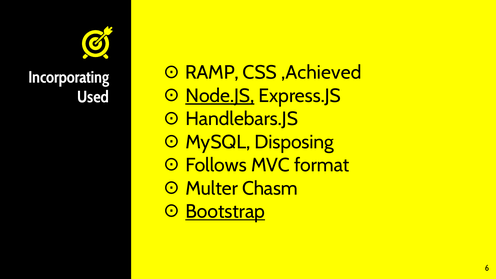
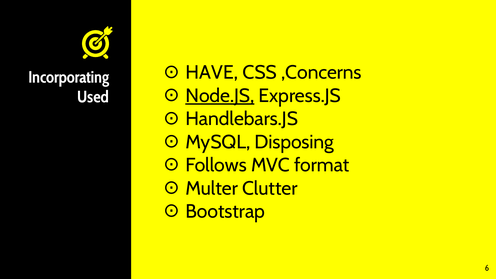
RAMP: RAMP -> HAVE
,Achieved: ,Achieved -> ,Concerns
Chasm: Chasm -> Clutter
Bootstrap underline: present -> none
